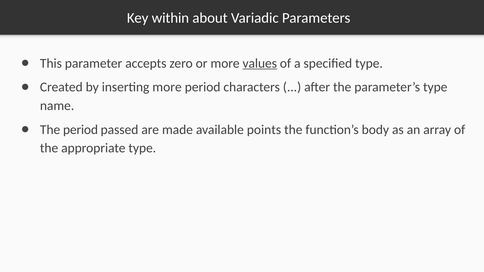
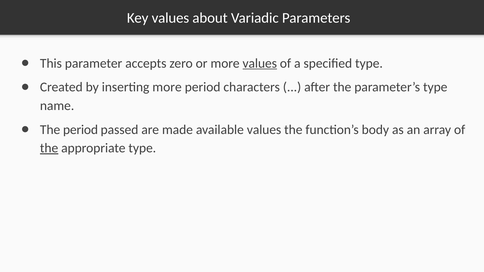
Key within: within -> values
available points: points -> values
the at (49, 148) underline: none -> present
